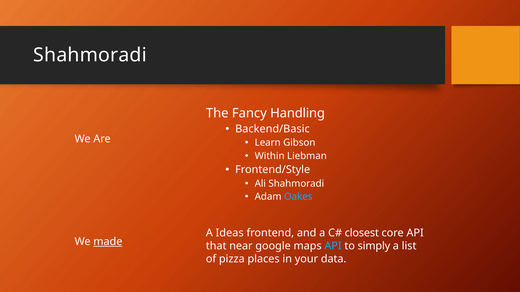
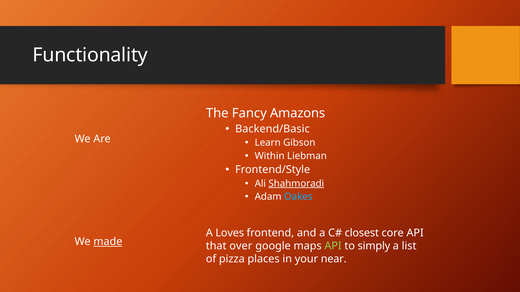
Shahmoradi at (90, 55): Shahmoradi -> Functionality
Handling: Handling -> Amazons
Shahmoradi at (296, 184) underline: none -> present
Ideas: Ideas -> Loves
near: near -> over
API at (333, 246) colour: light blue -> light green
data: data -> near
